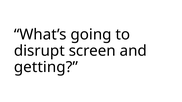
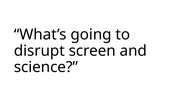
getting: getting -> science
